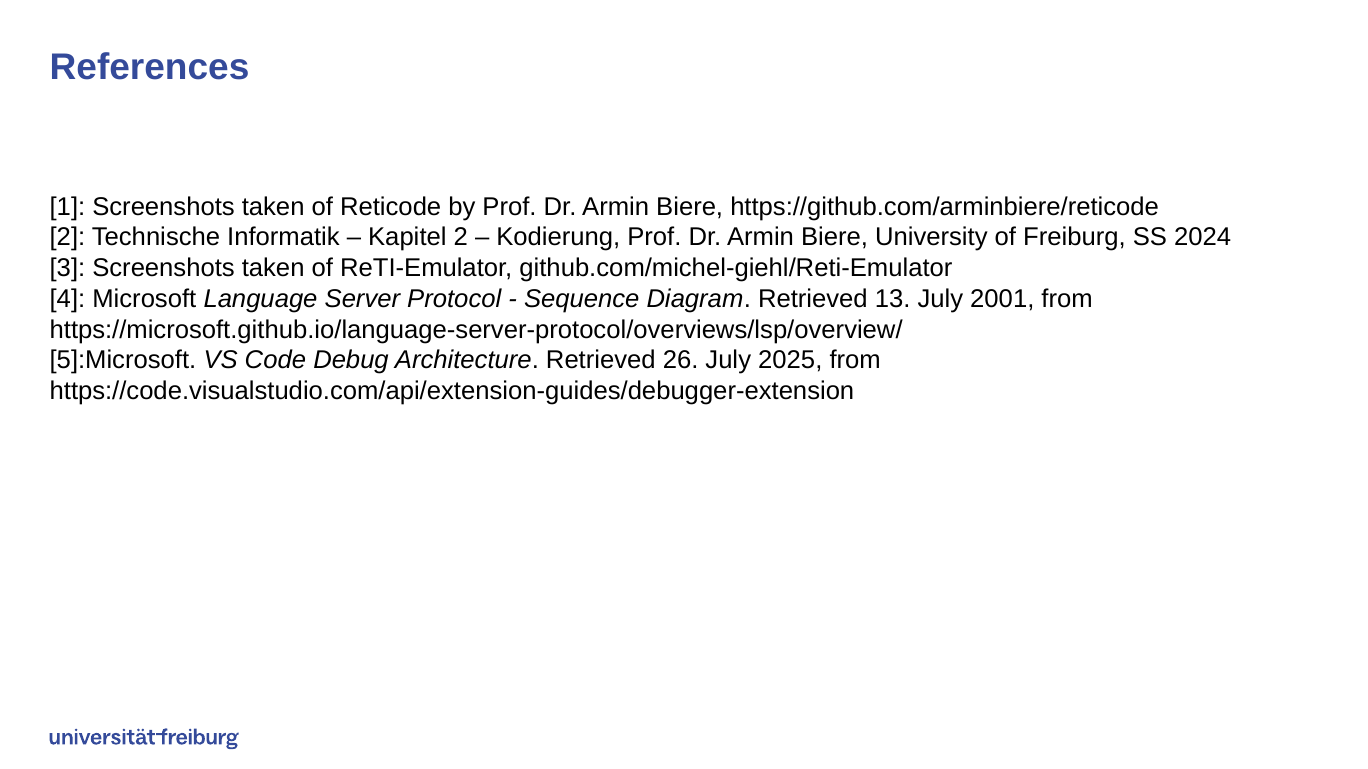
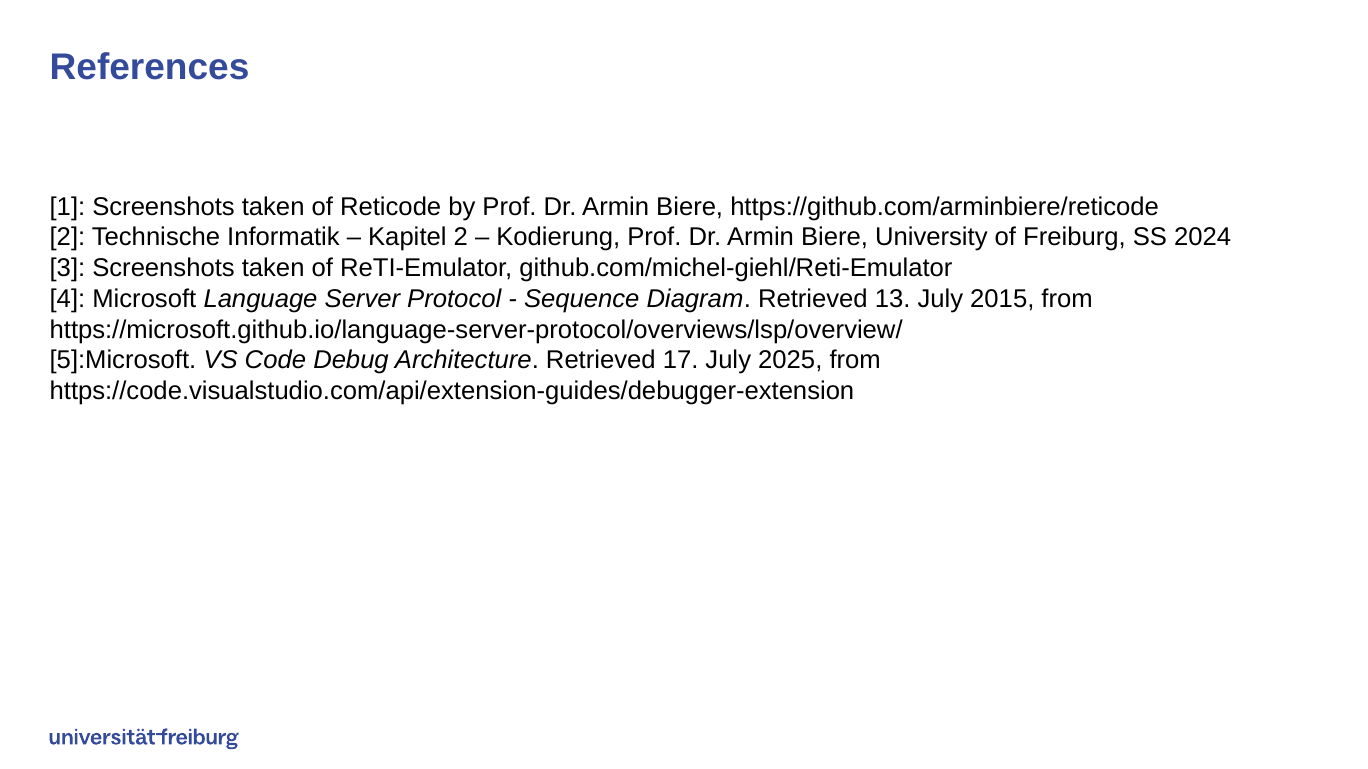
2001: 2001 -> 2015
26: 26 -> 17
